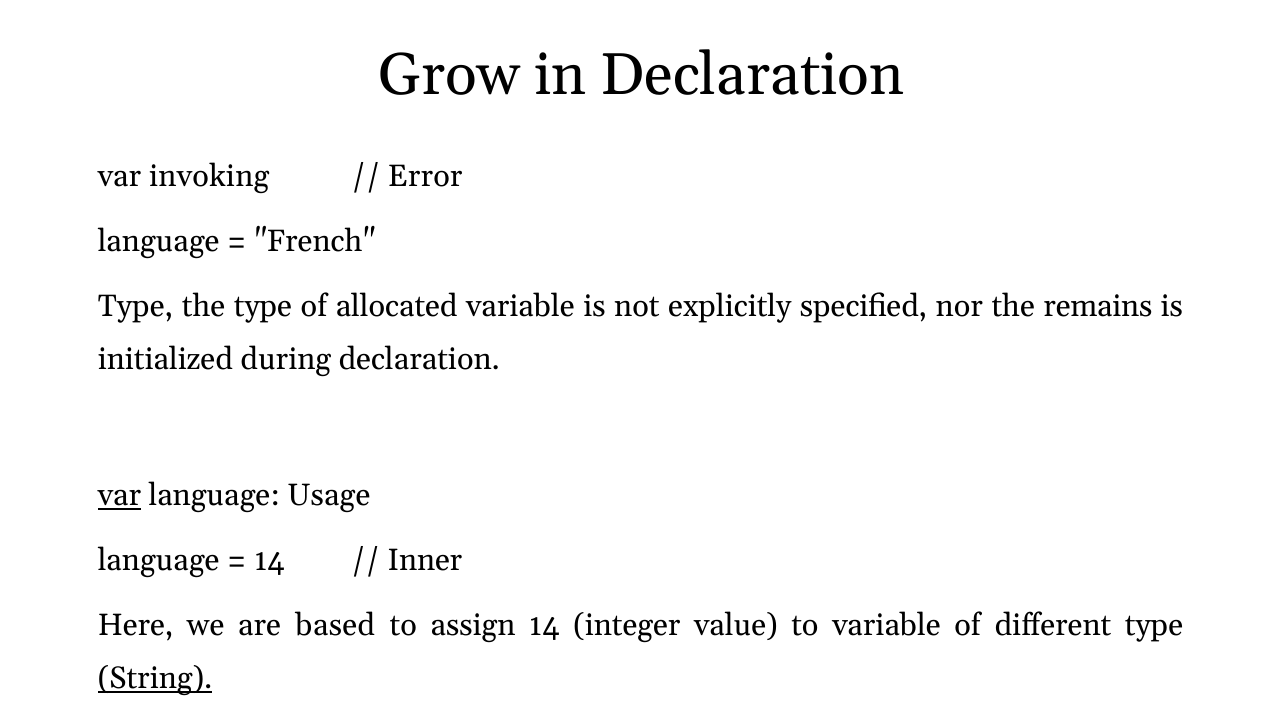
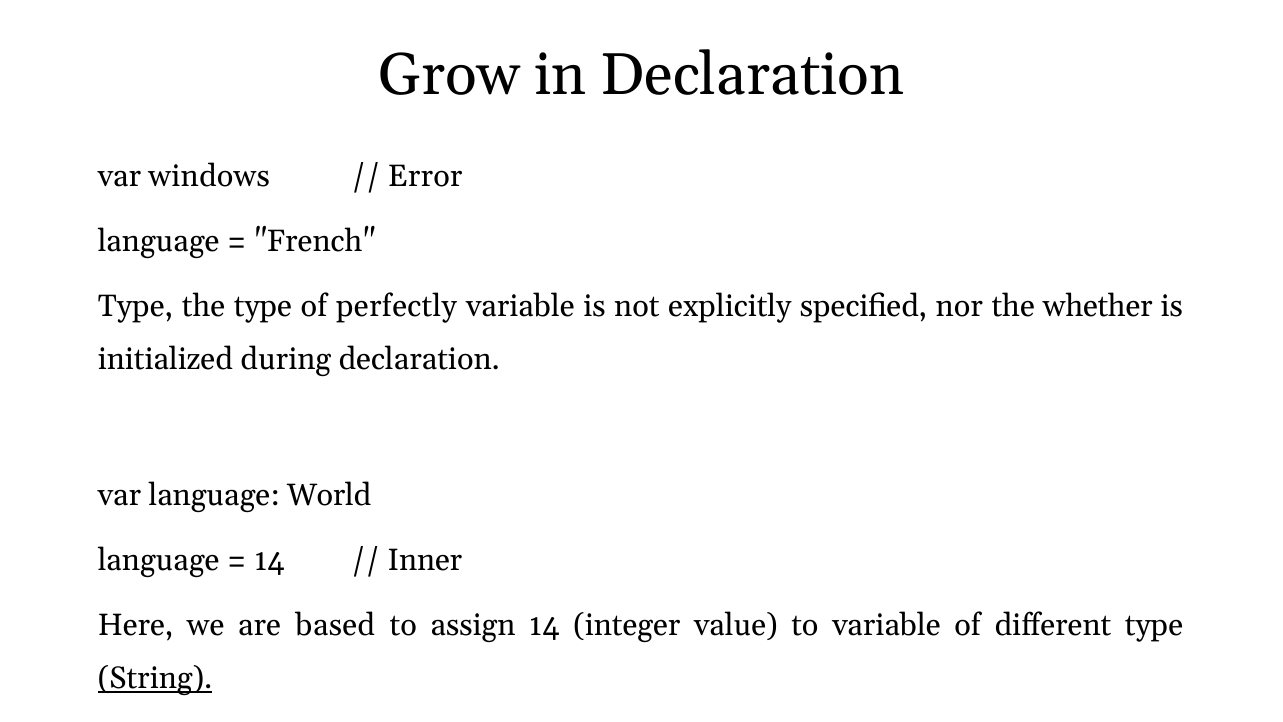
invoking: invoking -> windows
allocated: allocated -> perfectly
remains: remains -> whether
var at (119, 495) underline: present -> none
Usage: Usage -> World
